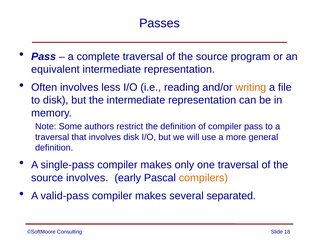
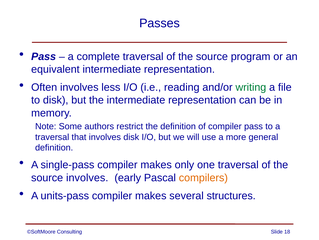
writing colour: orange -> green
valid-pass: valid-pass -> units-pass
separated: separated -> structures
